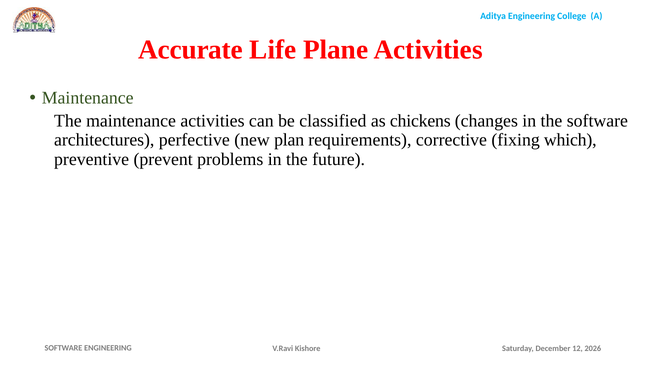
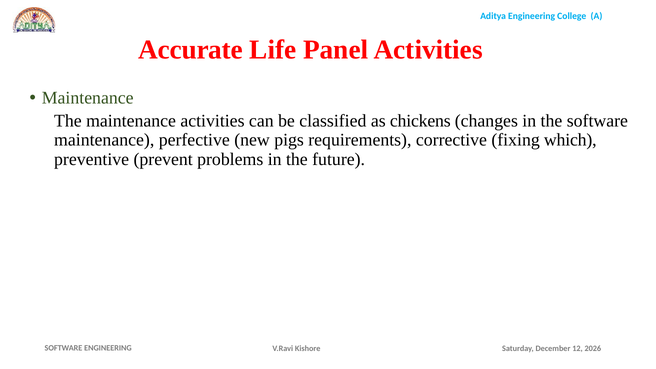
Plane: Plane -> Panel
architectures at (104, 140): architectures -> maintenance
plan: plan -> pigs
